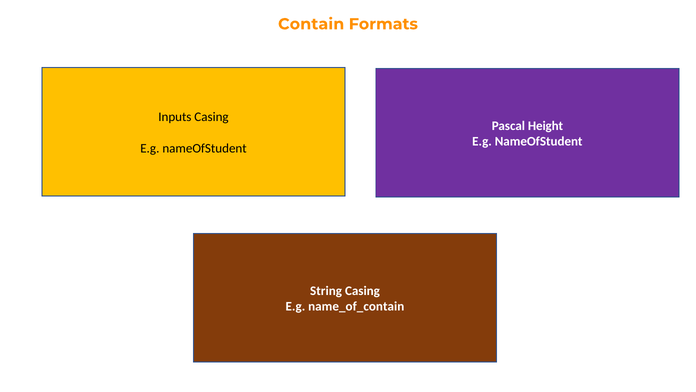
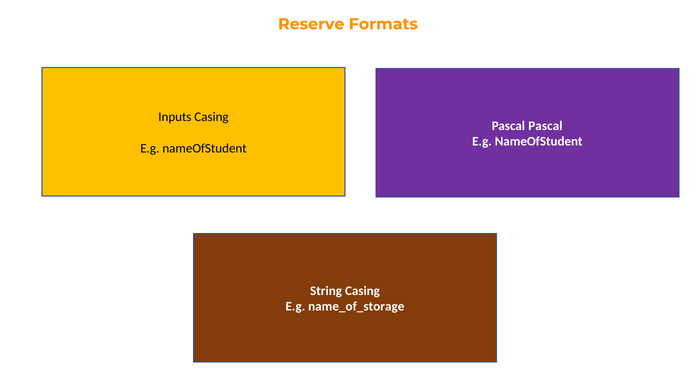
Contain: Contain -> Reserve
Pascal Height: Height -> Pascal
name_of_contain: name_of_contain -> name_of_storage
